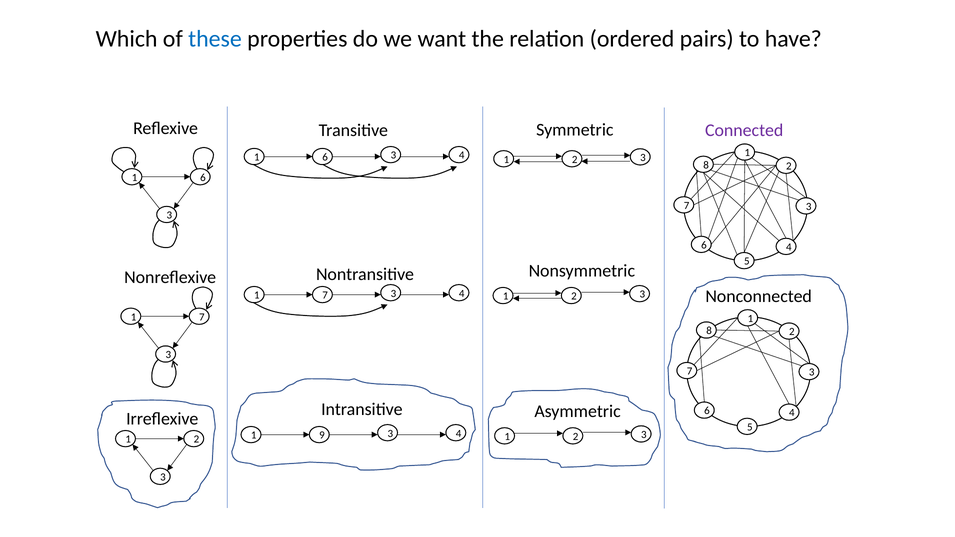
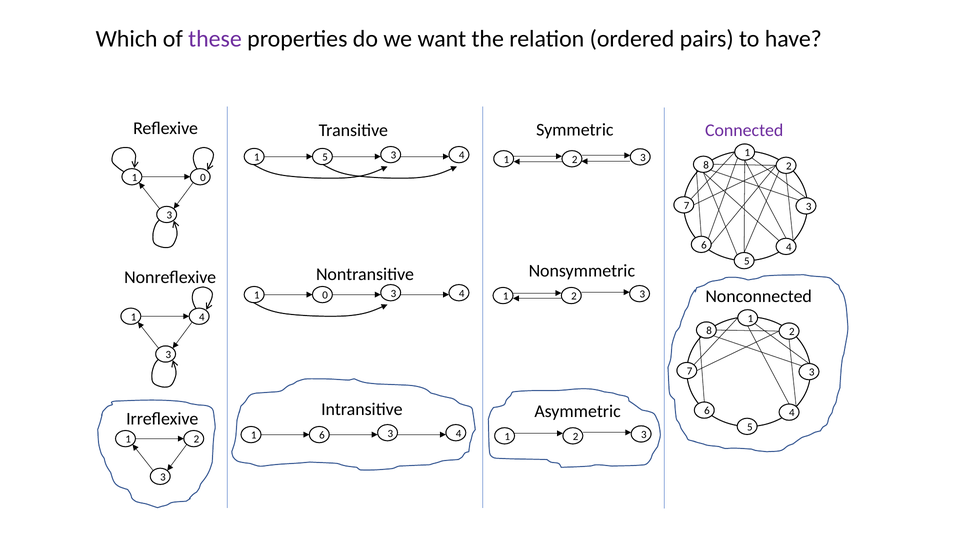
these colour: blue -> purple
6 at (325, 157): 6 -> 5
6 at (203, 178): 6 -> 0
7 at (325, 295): 7 -> 0
7 at (202, 317): 7 -> 4
1 9: 9 -> 6
